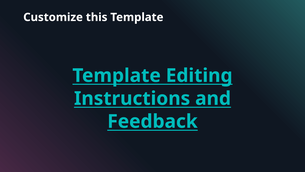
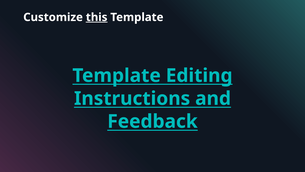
this underline: none -> present
